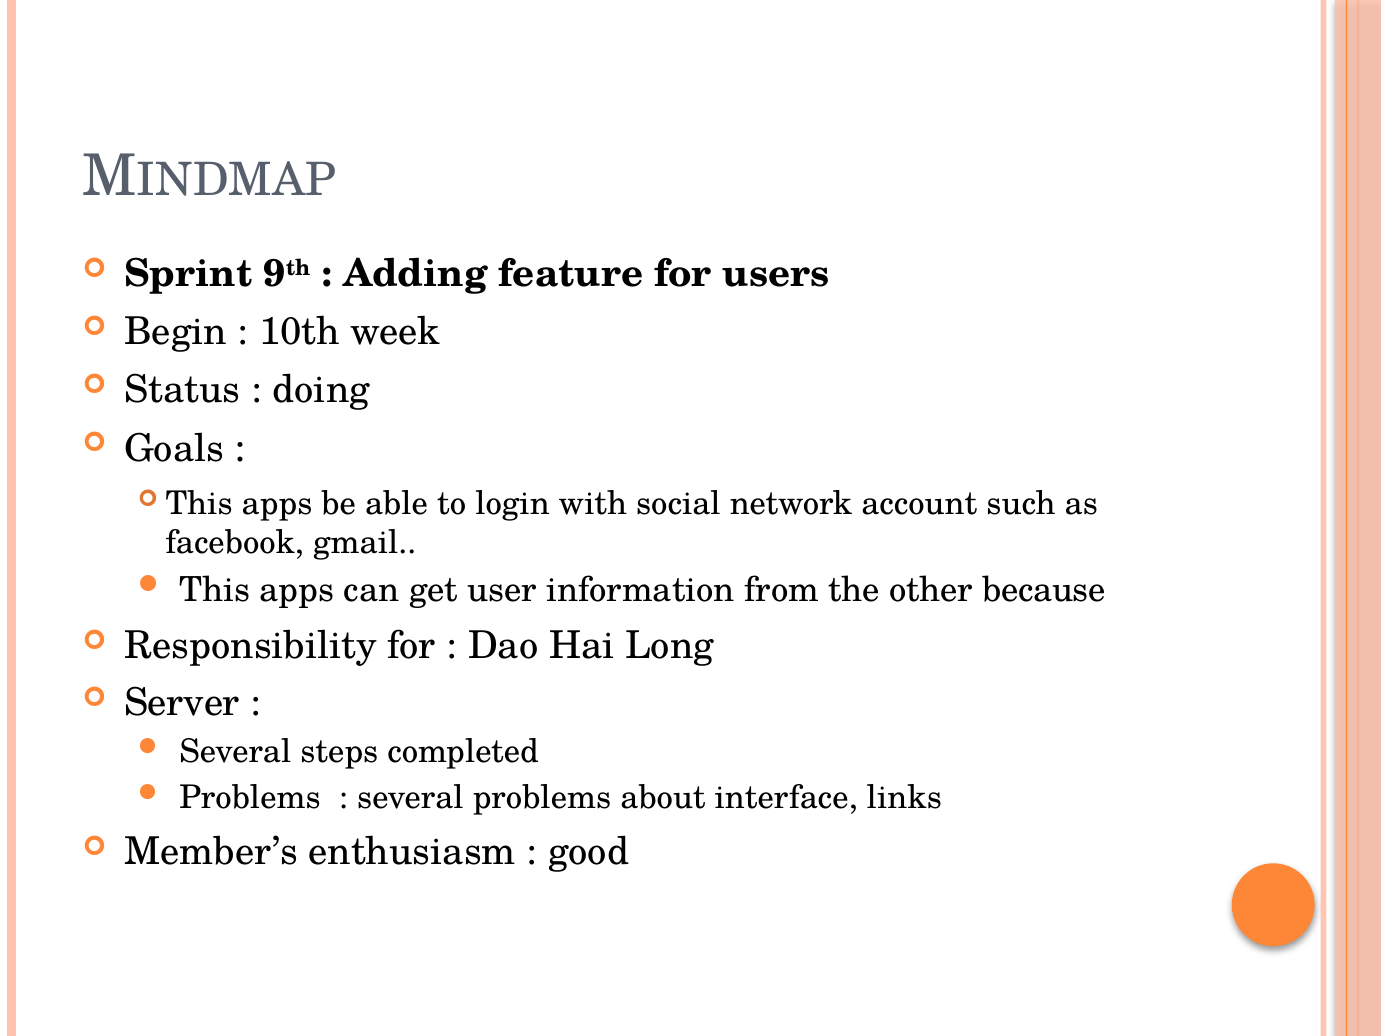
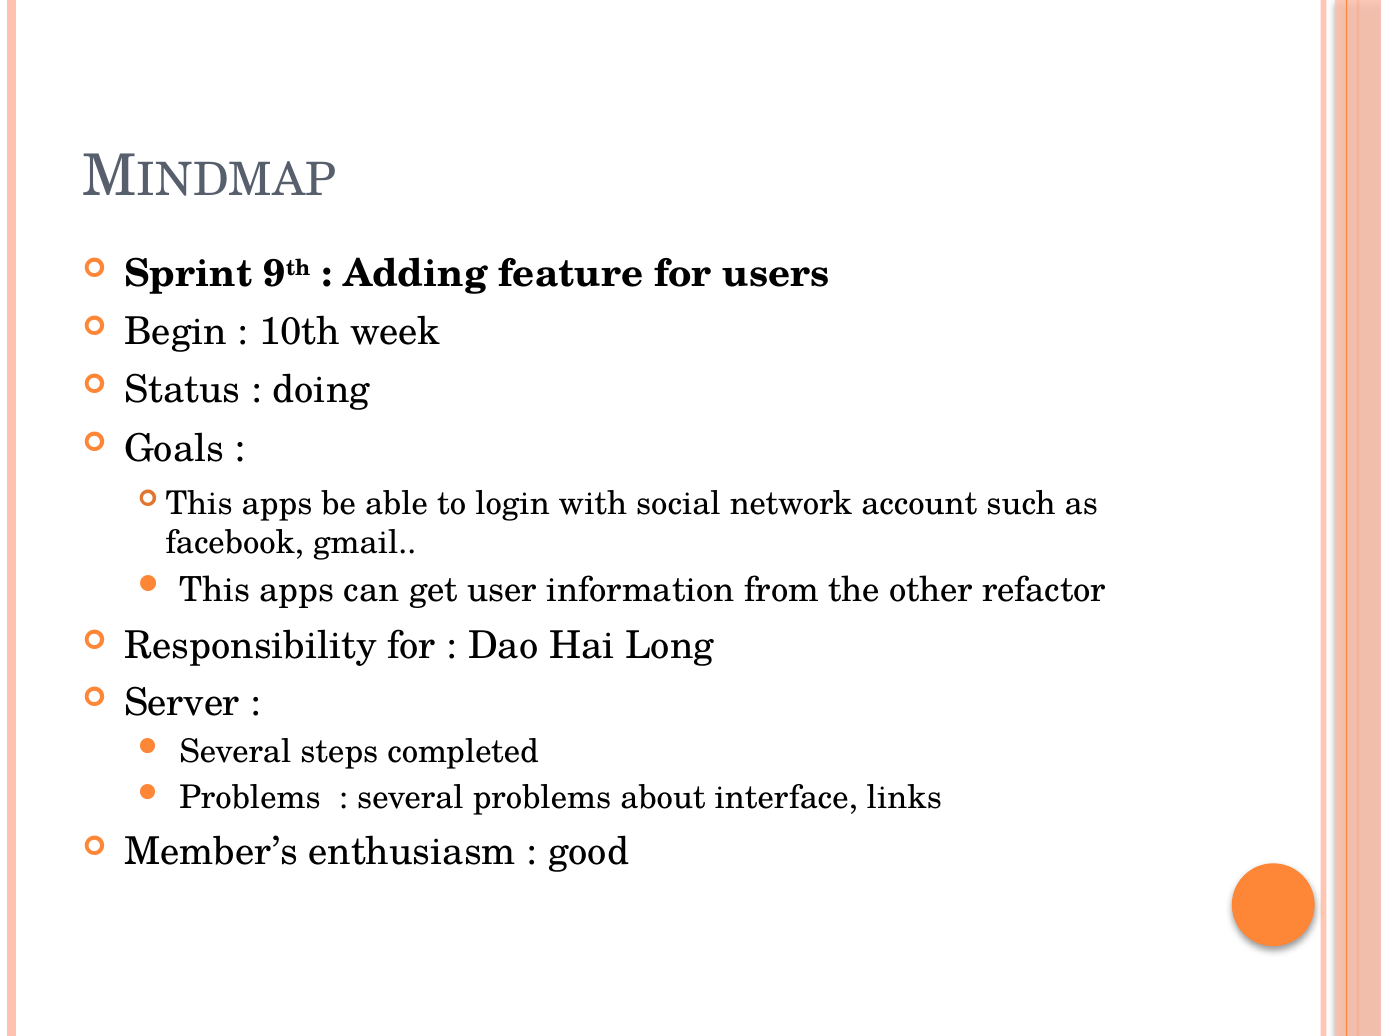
because: because -> refactor
